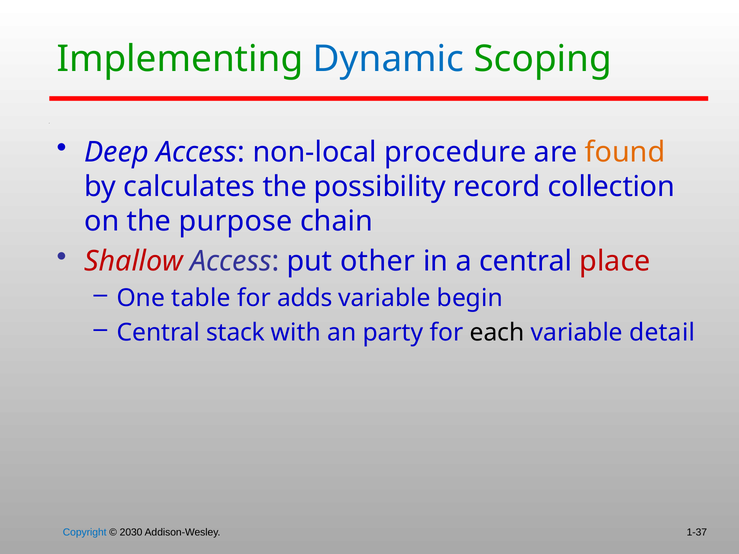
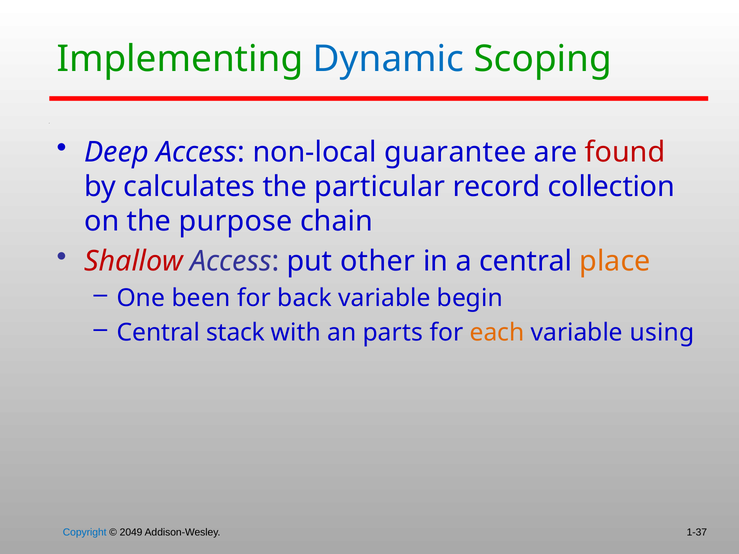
procedure: procedure -> guarantee
found colour: orange -> red
possibility: possibility -> particular
place colour: red -> orange
table: table -> been
adds: adds -> back
party: party -> parts
each colour: black -> orange
detail: detail -> using
2030: 2030 -> 2049
